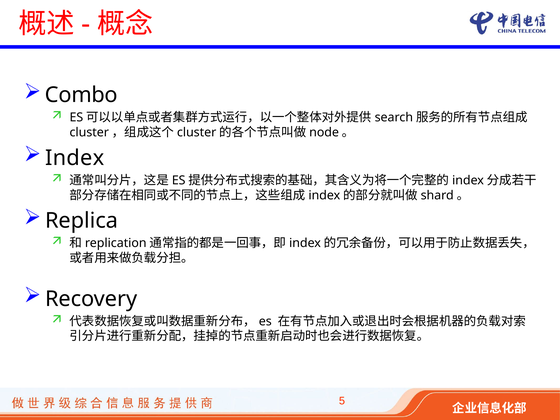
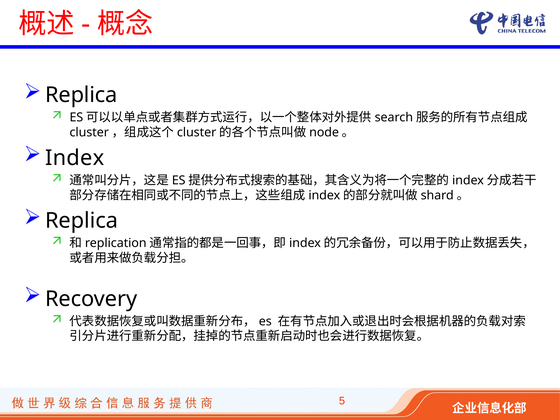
Combo at (81, 95): Combo -> Replica
